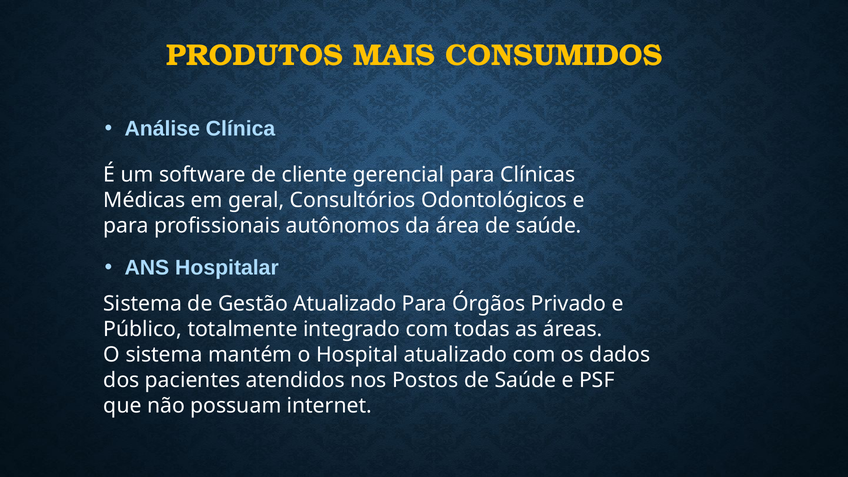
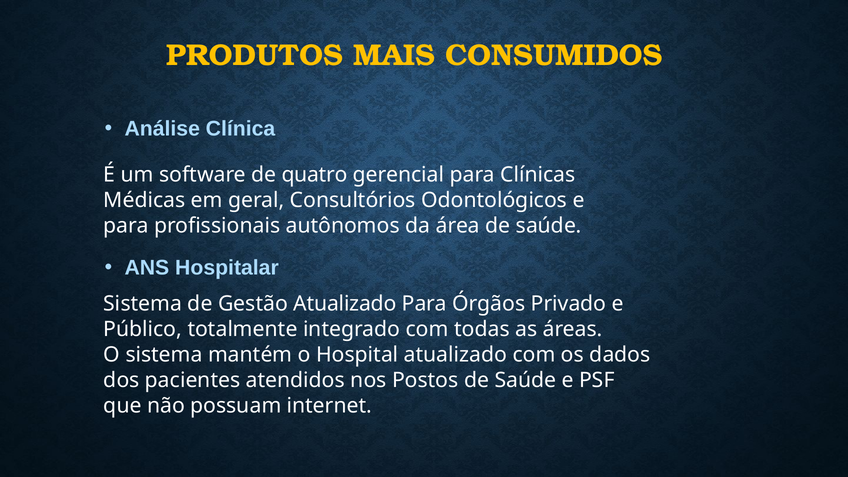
cliente: cliente -> quatro
